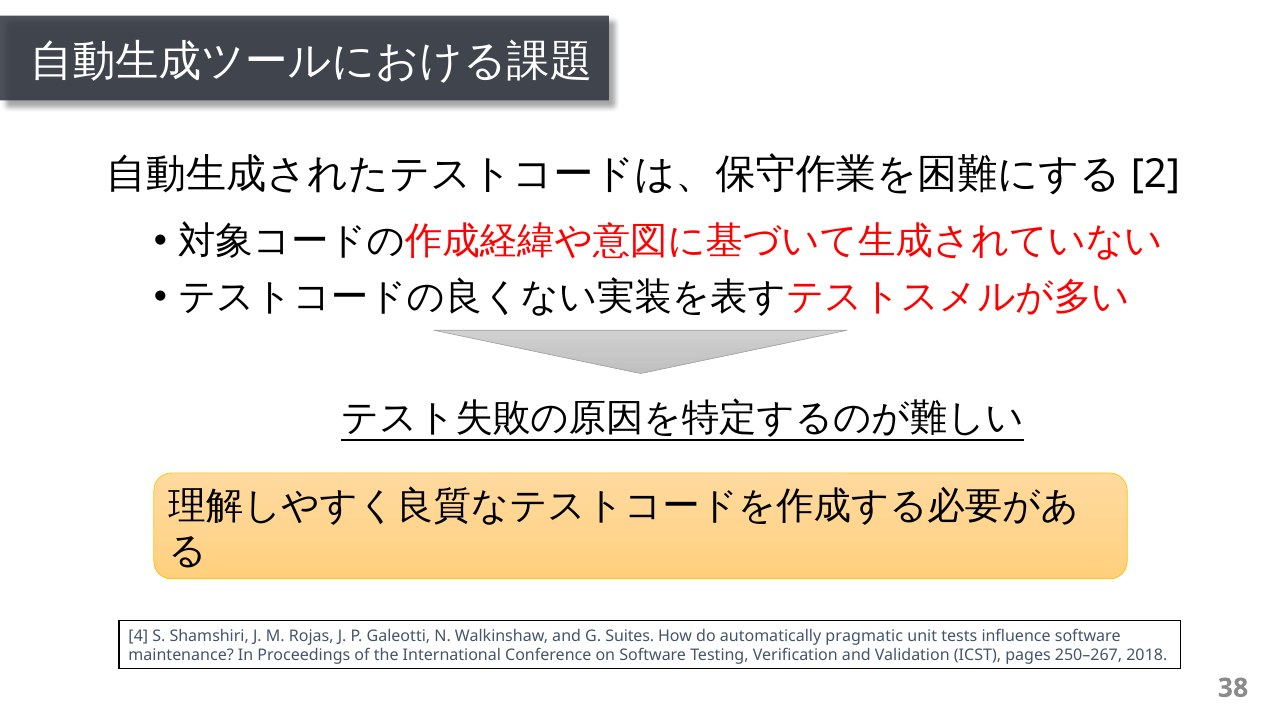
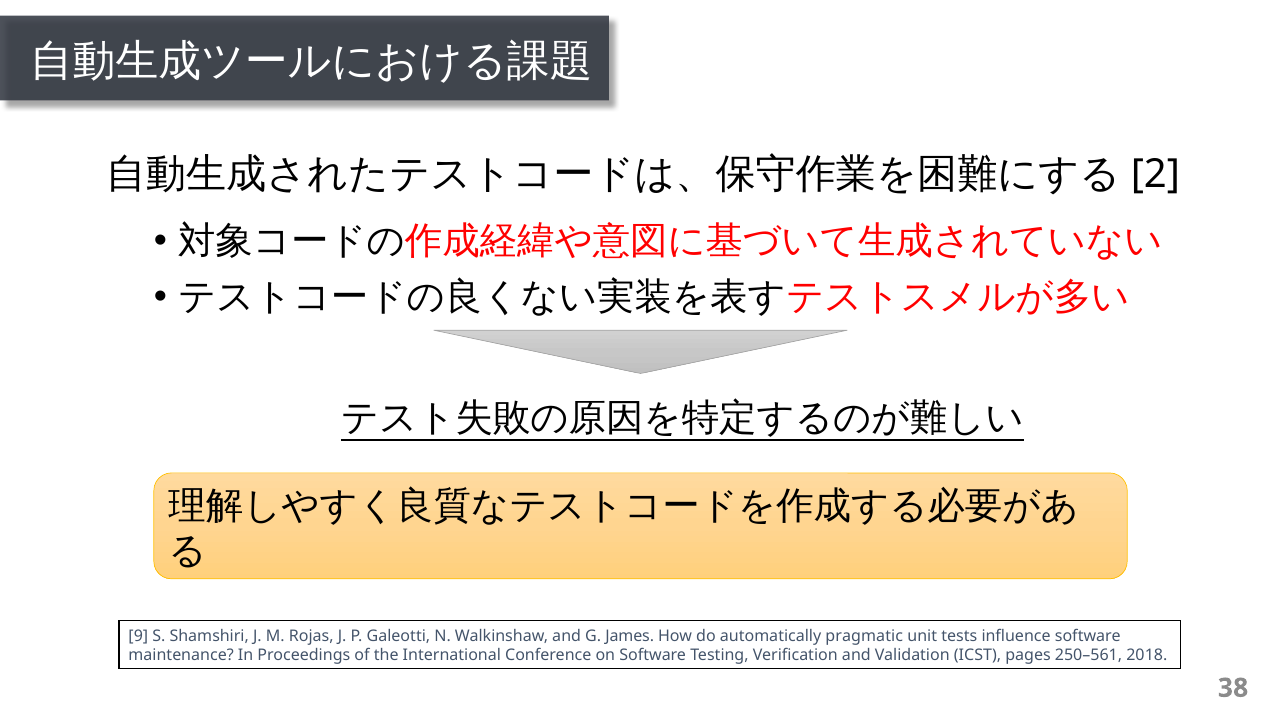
4: 4 -> 9
Suites: Suites -> James
250–267: 250–267 -> 250–561
